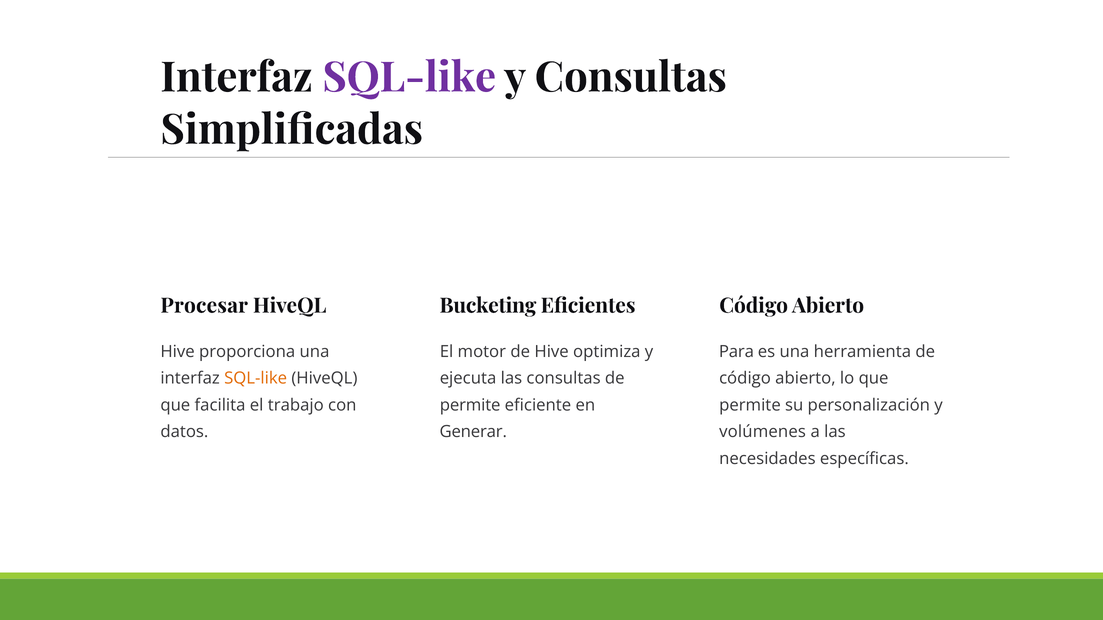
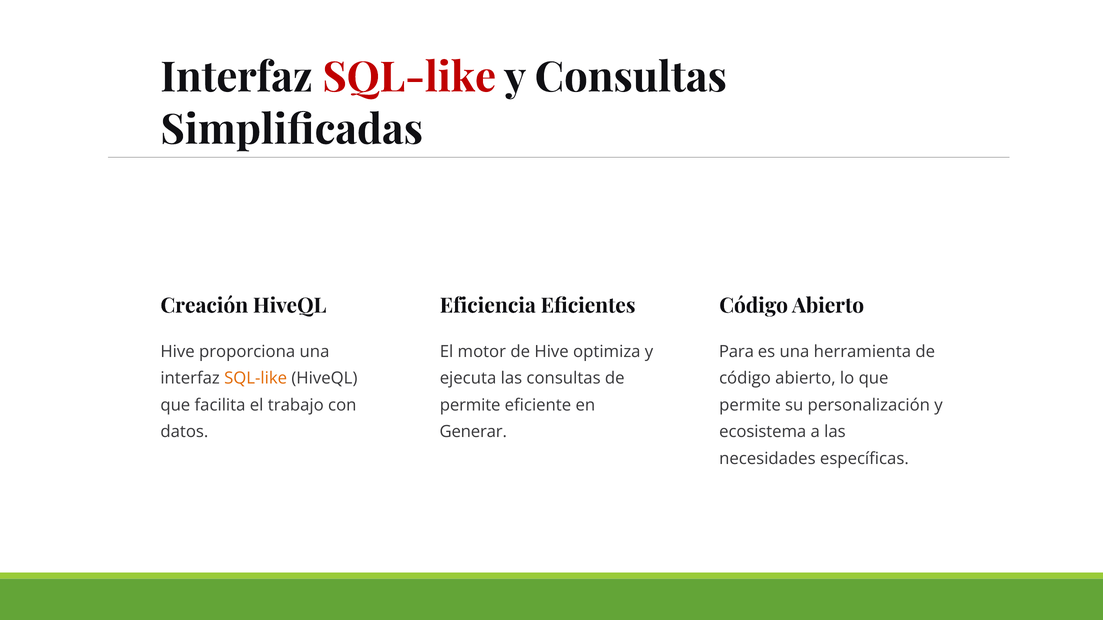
SQL-like at (409, 78) colour: purple -> red
Procesar: Procesar -> Creación
Bucketing: Bucketing -> Eficiencia
volúmenes: volúmenes -> ecosistema
